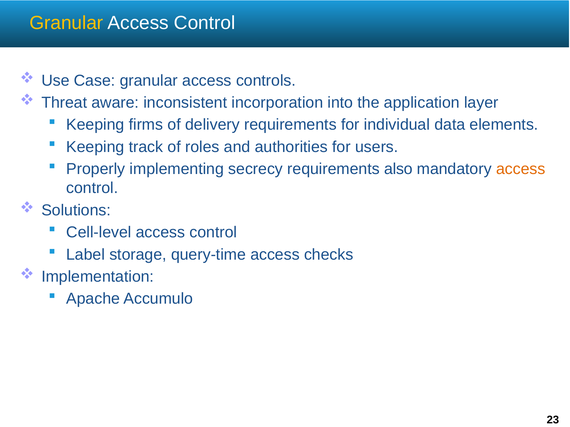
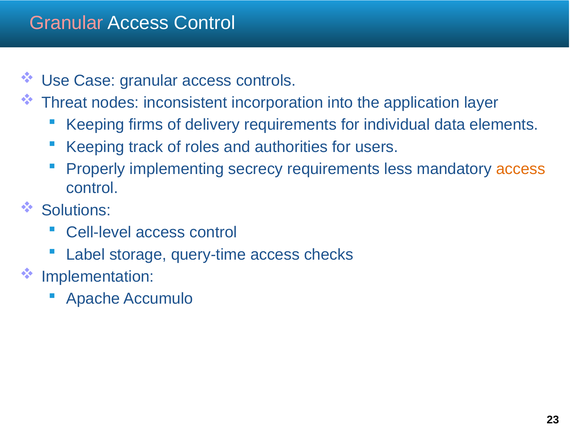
Granular at (66, 23) colour: yellow -> pink
aware: aware -> nodes
also: also -> less
